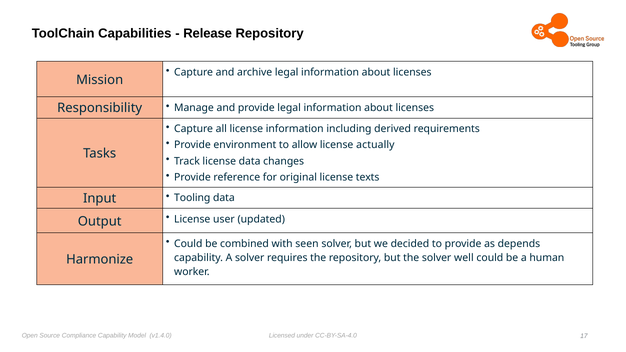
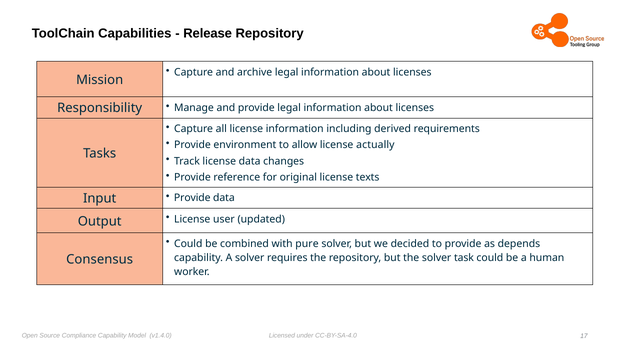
Tooling at (192, 198): Tooling -> Provide
seen: seen -> pure
well: well -> task
Harmonize: Harmonize -> Consensus
